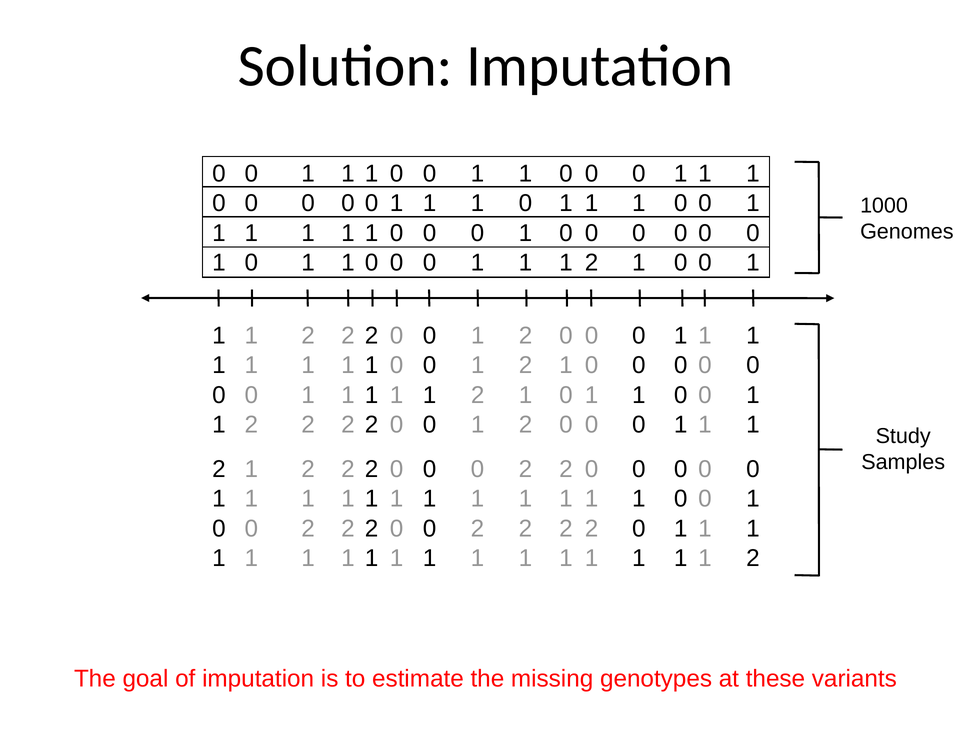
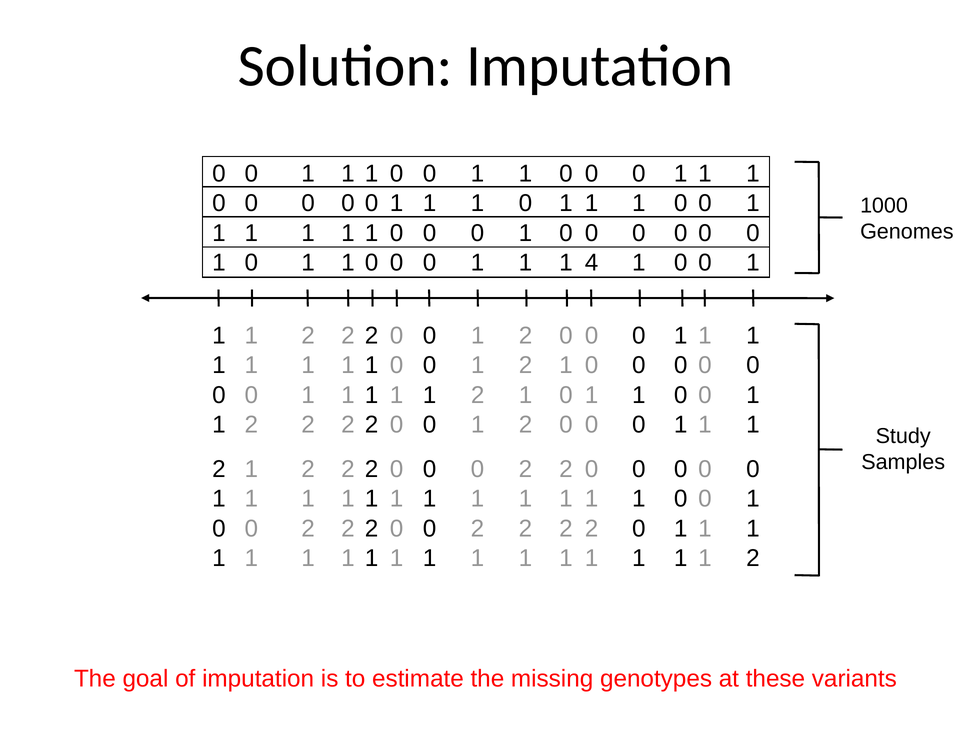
0 1 2: 2 -> 4
